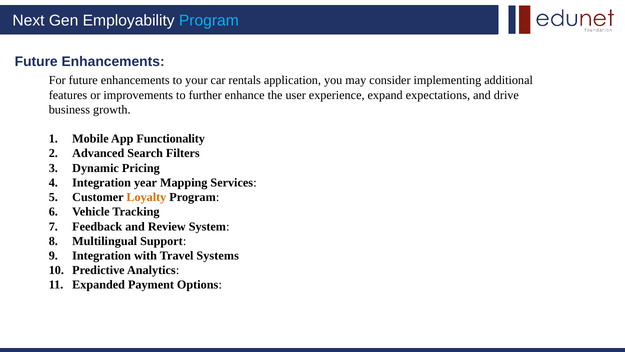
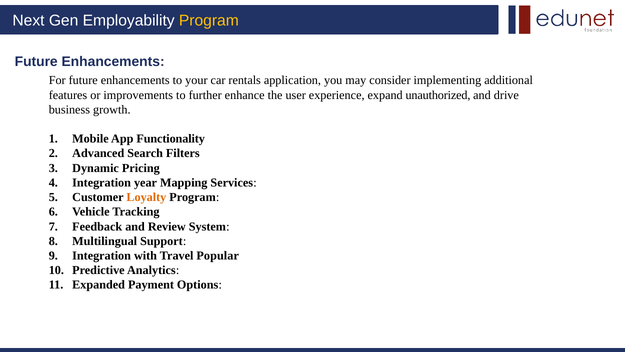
Program at (209, 21) colour: light blue -> yellow
expectations: expectations -> unauthorized
Systems: Systems -> Popular
